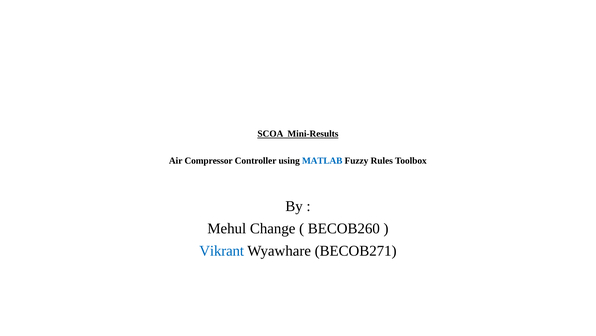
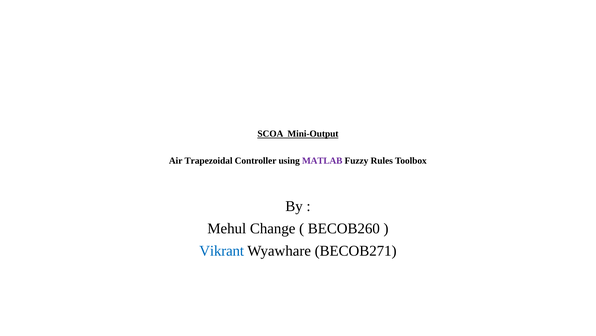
Mini-Results: Mini-Results -> Mini-Output
Compressor: Compressor -> Trapezoidal
MATLAB colour: blue -> purple
